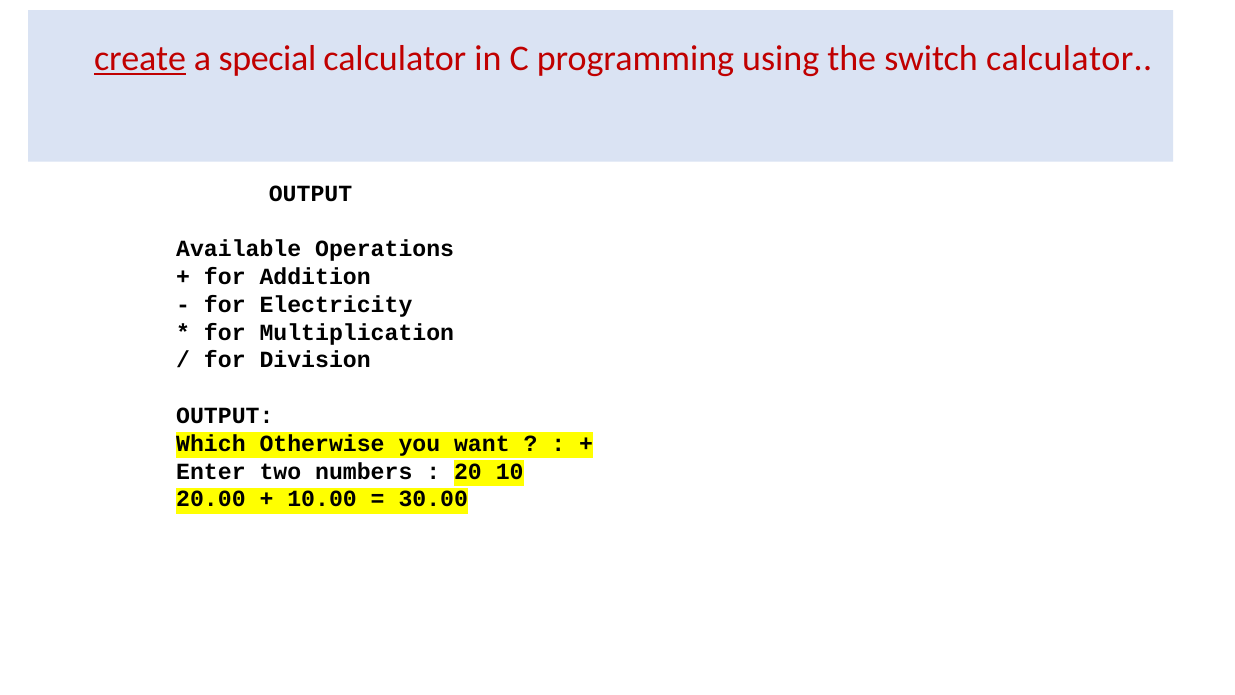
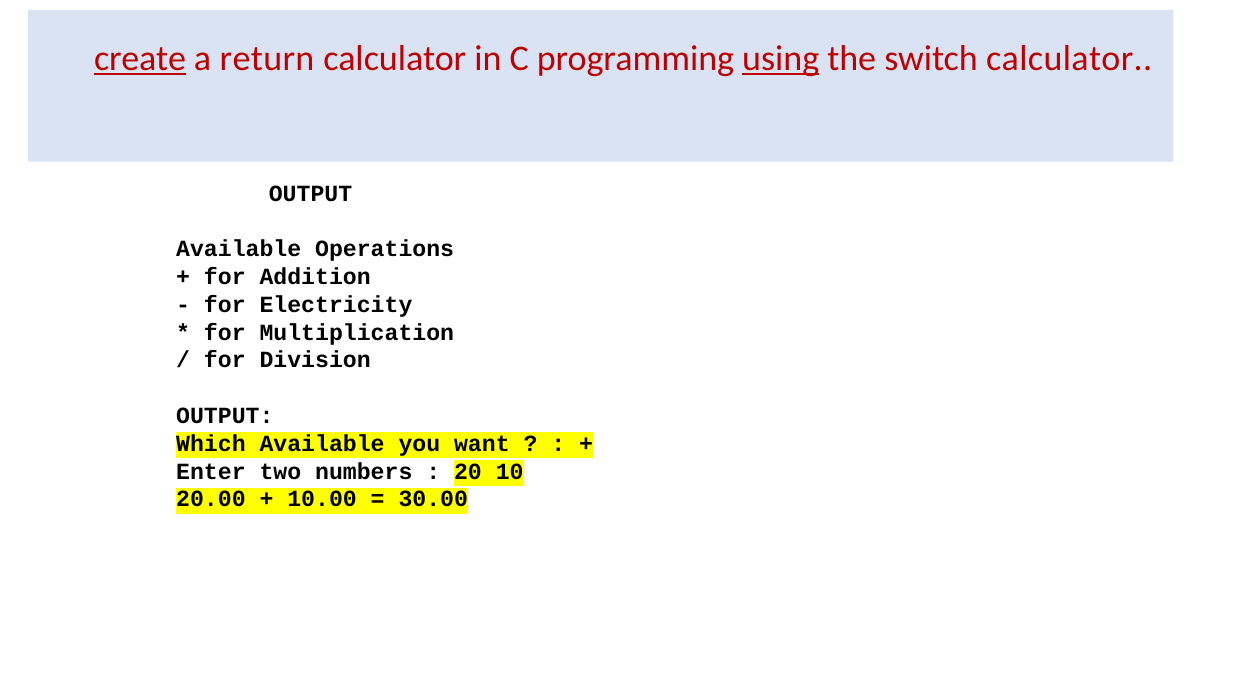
special: special -> return
using underline: none -> present
Which Otherwise: Otherwise -> Available
